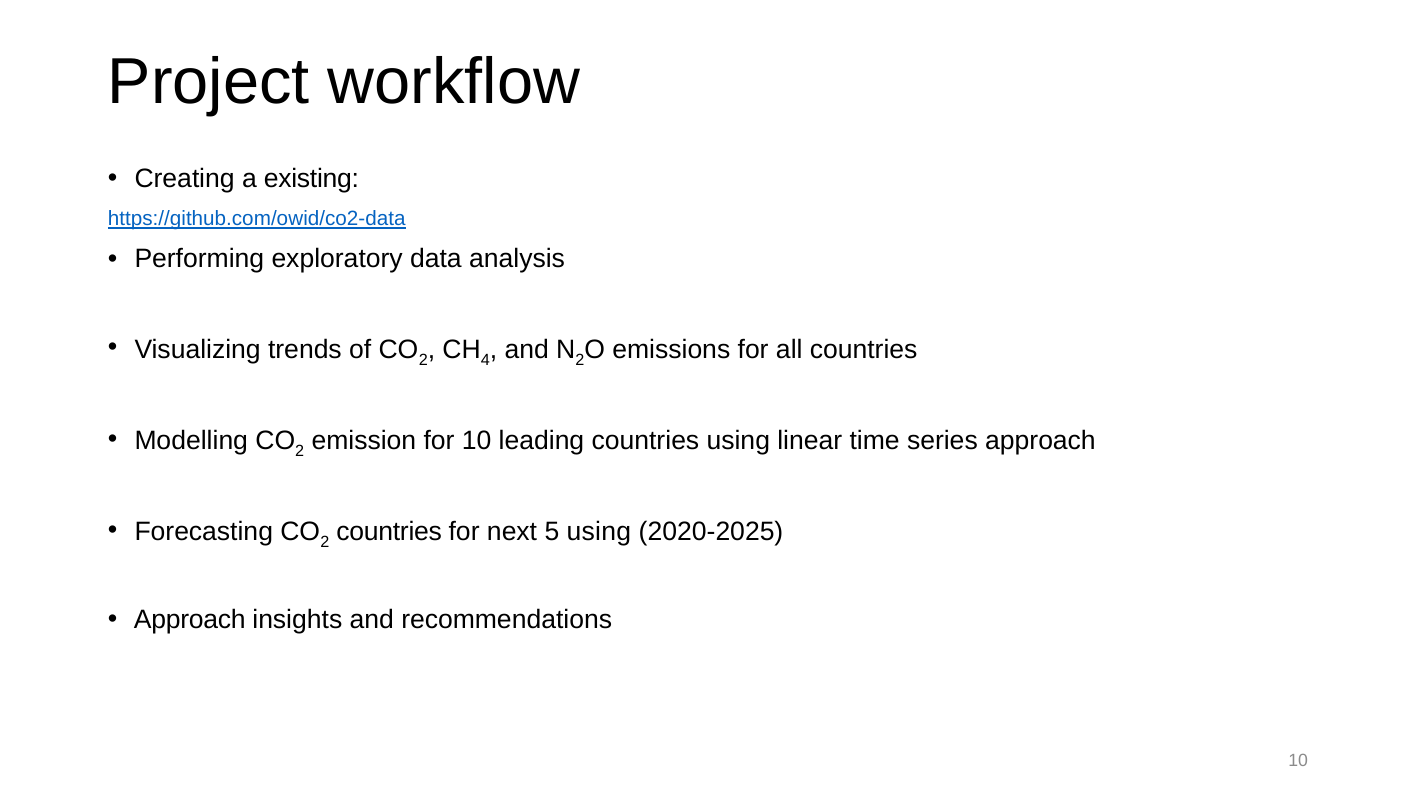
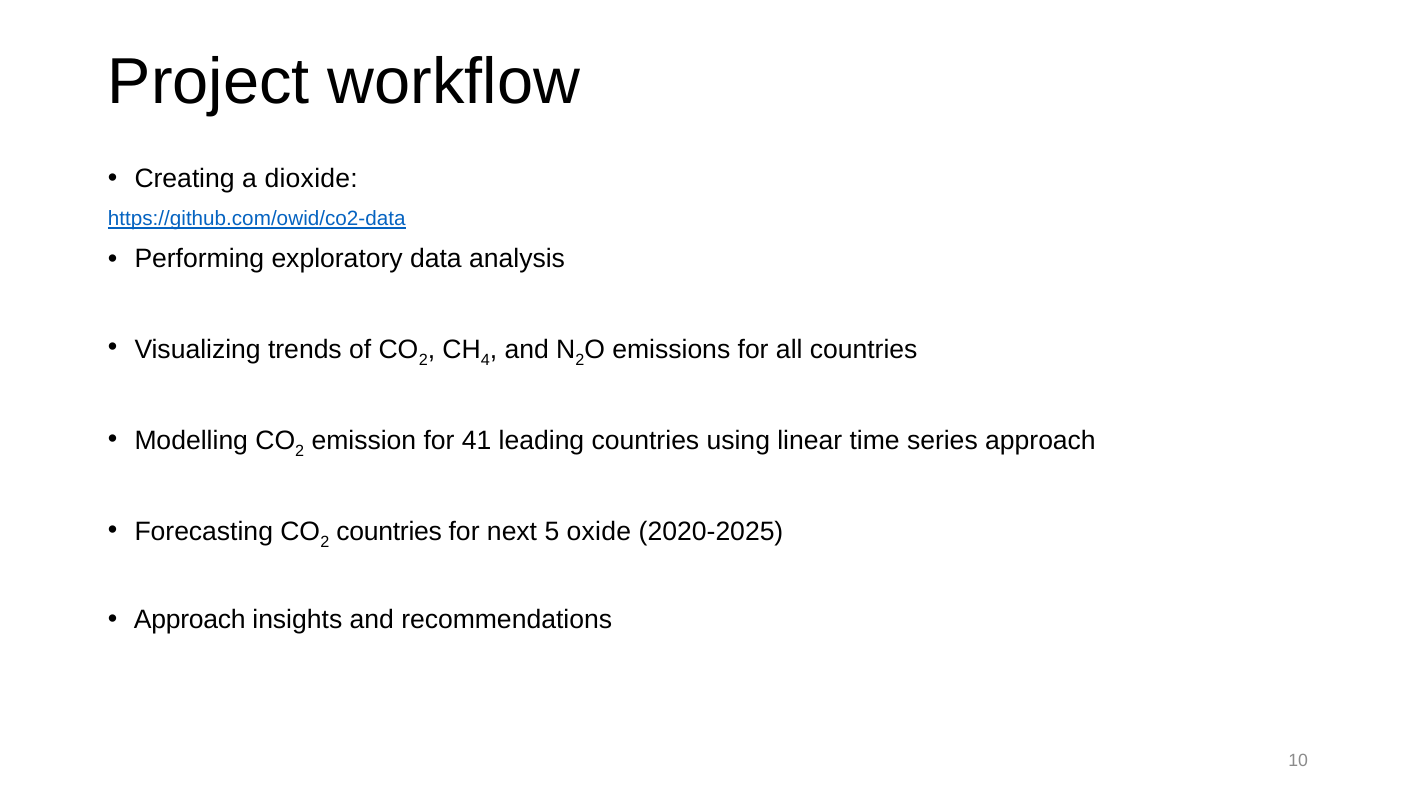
existing: existing -> dioxide
for 10: 10 -> 41
5 using: using -> oxide
